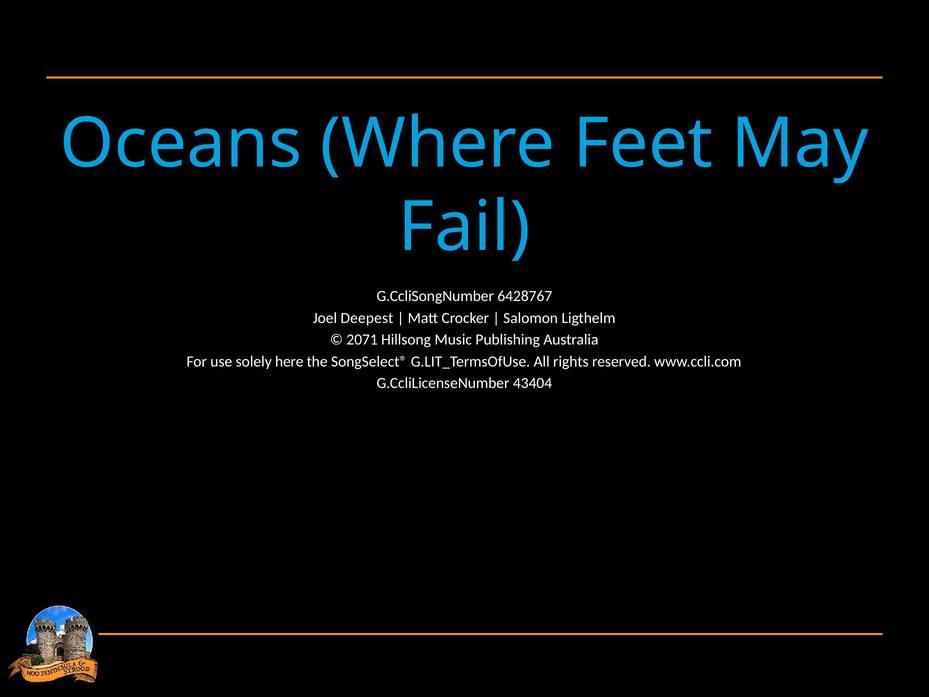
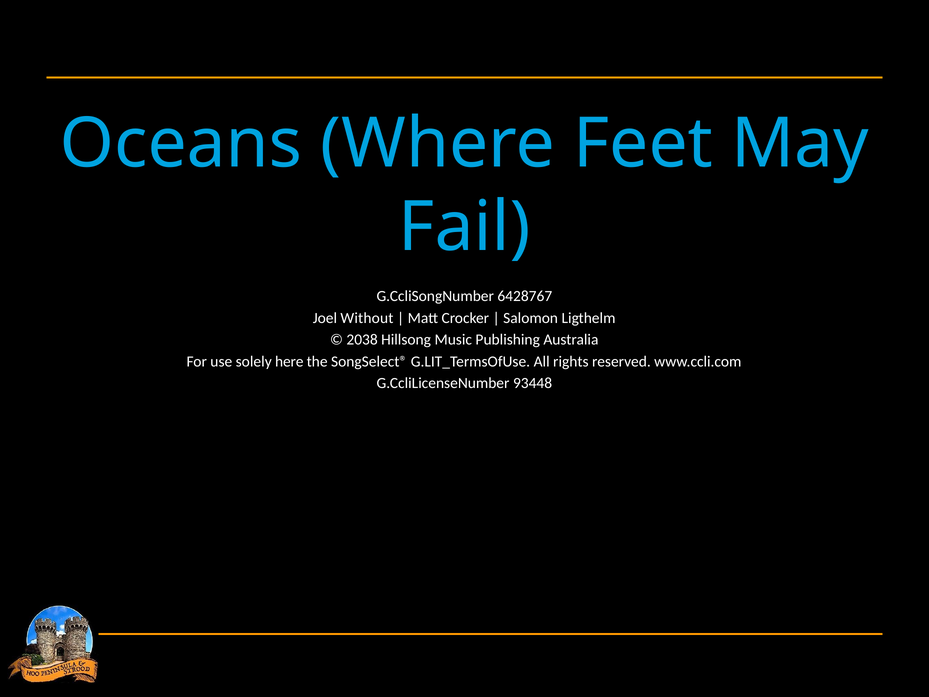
Deepest: Deepest -> Without
2071: 2071 -> 2038
43404: 43404 -> 93448
